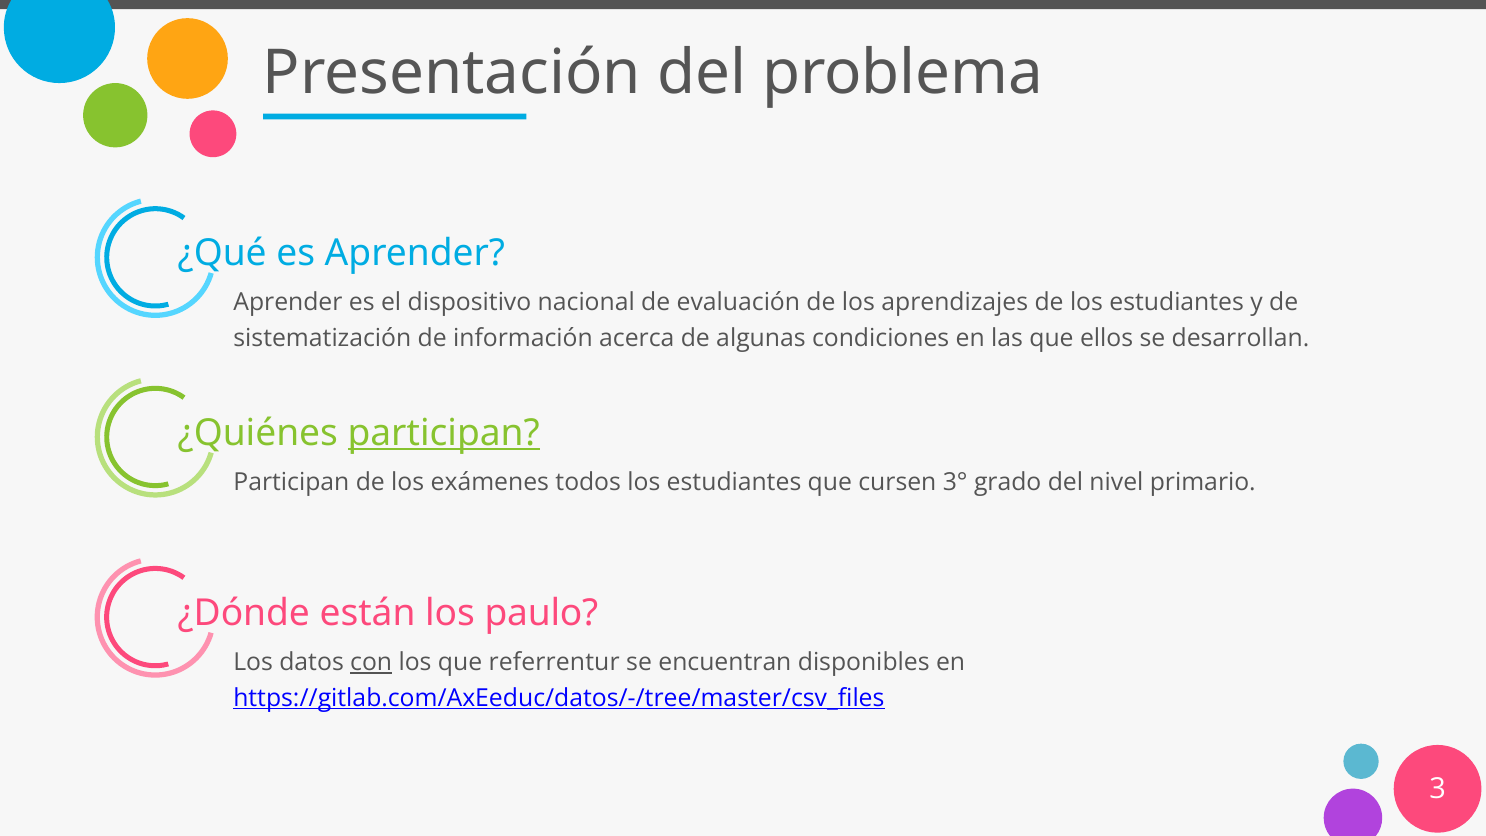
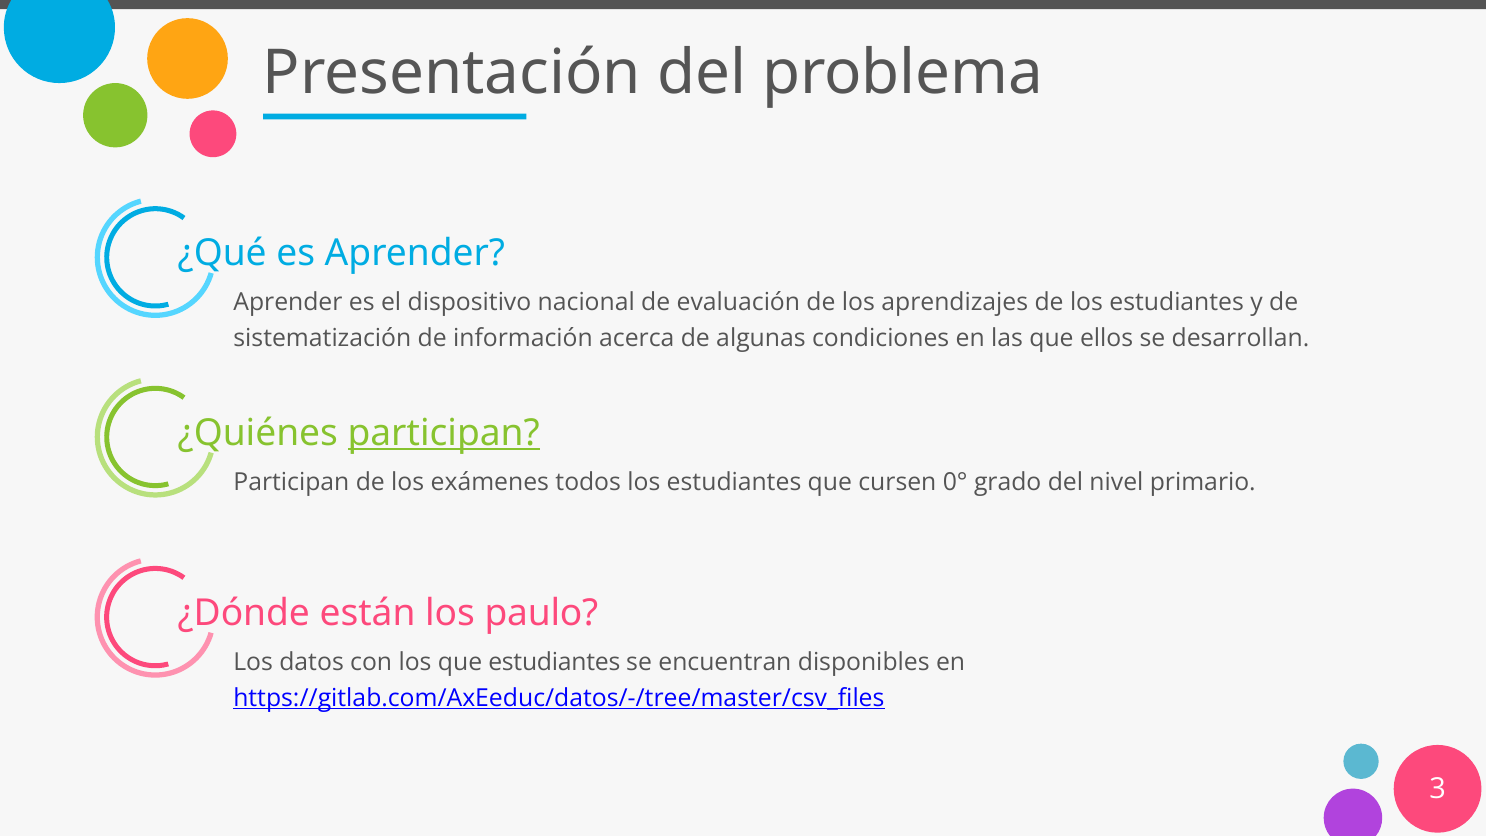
3°: 3° -> 0°
con underline: present -> none
que referrentur: referrentur -> estudiantes
